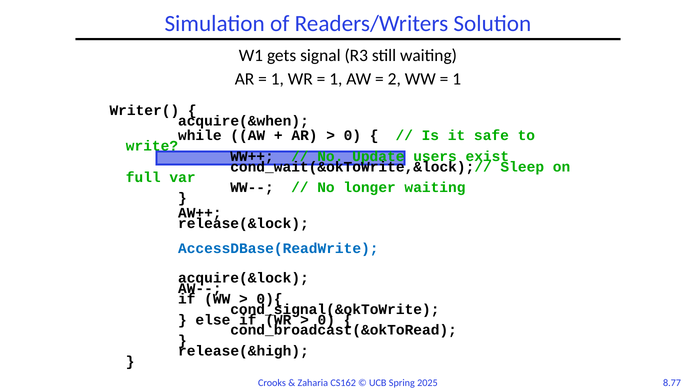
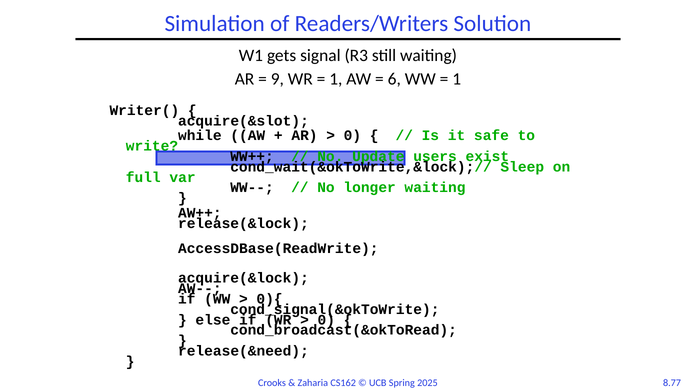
1 at (277, 79): 1 -> 9
2: 2 -> 6
acquire(&when: acquire(&when -> acquire(&slot
AccessDBase(ReadWrite colour: blue -> black
release(&high: release(&high -> release(&need
